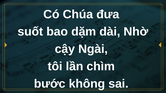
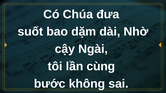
chìm: chìm -> cùng
